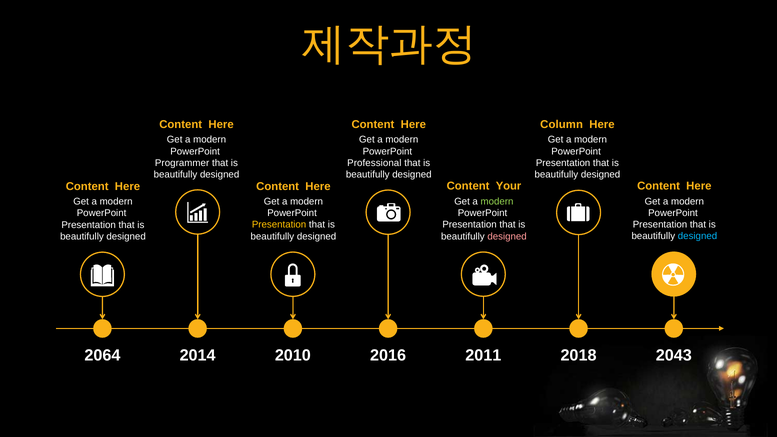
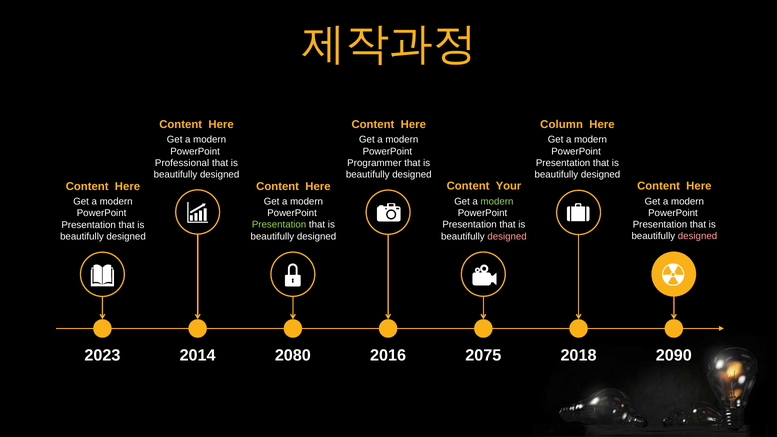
Programmer: Programmer -> Professional
Professional: Professional -> Programmer
Presentation at (279, 225) colour: yellow -> light green
designed at (698, 236) colour: light blue -> pink
2064: 2064 -> 2023
2010: 2010 -> 2080
2011: 2011 -> 2075
2043: 2043 -> 2090
